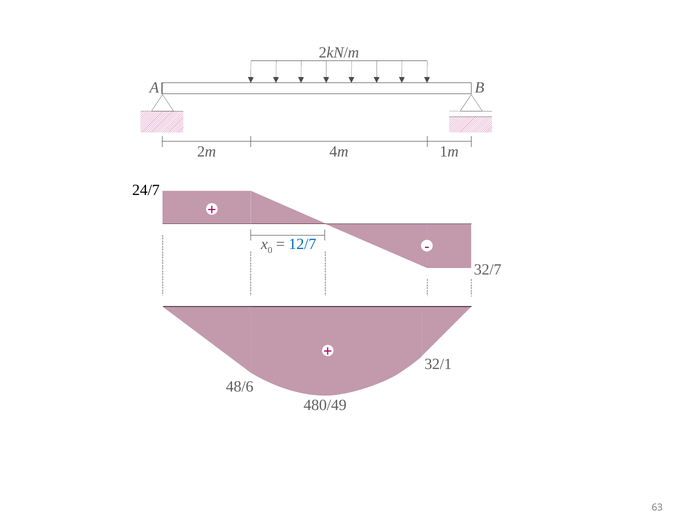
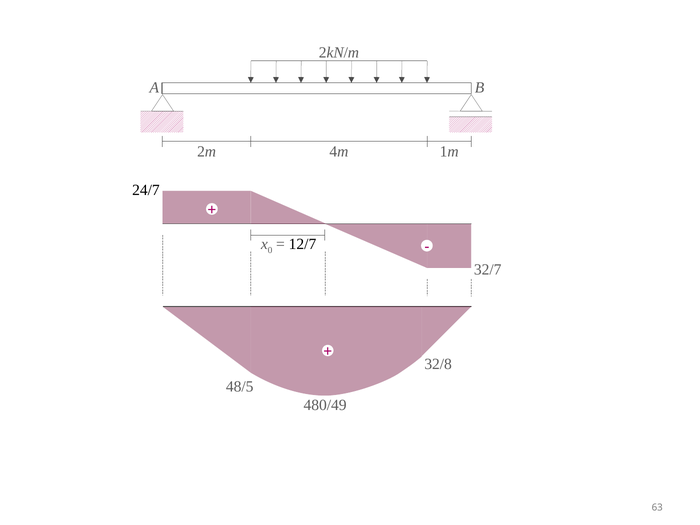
12/7 colour: blue -> black
32/1: 32/1 -> 32/8
48/6: 48/6 -> 48/5
